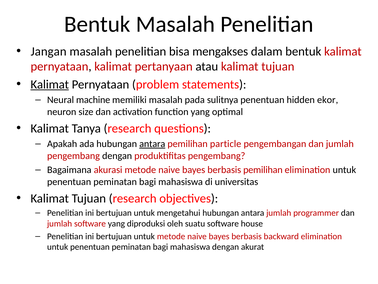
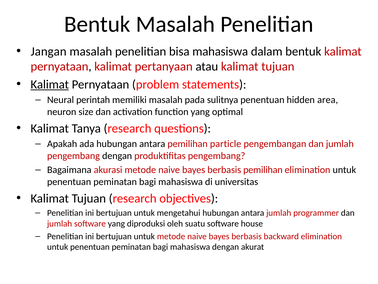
bisa mengakses: mengakses -> mahasiswa
machine: machine -> perintah
ekor: ekor -> area
antara at (152, 144) underline: present -> none
